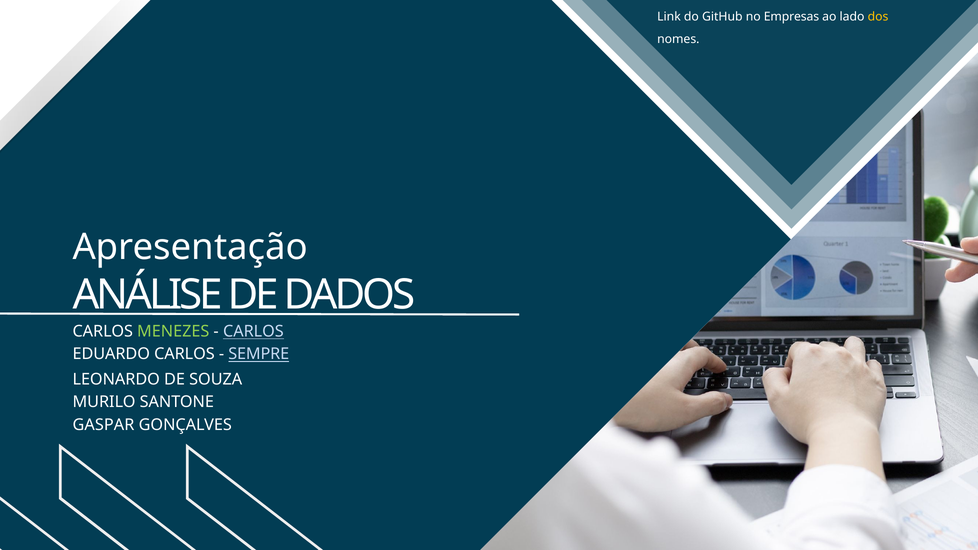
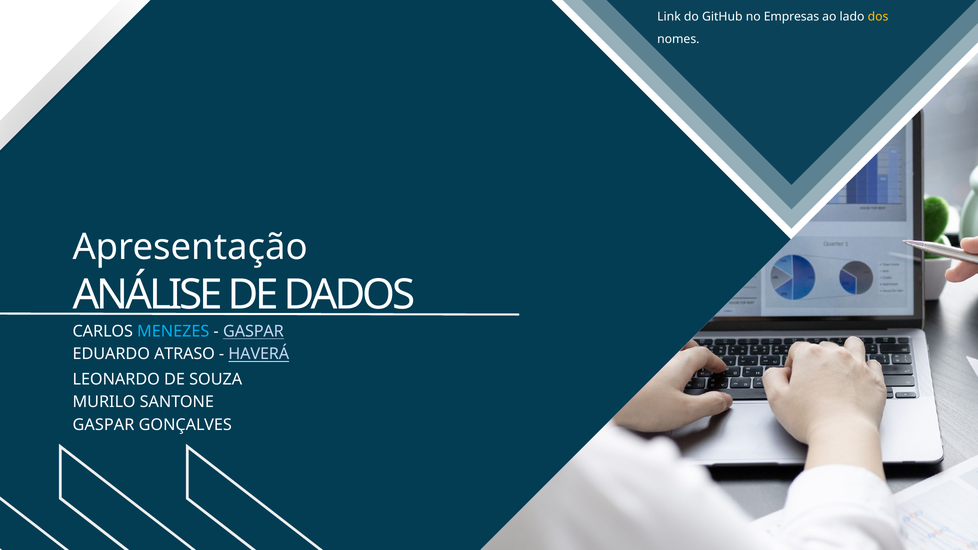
MENEZES colour: light green -> light blue
CARLOS at (253, 331): CARLOS -> GASPAR
EDUARDO CARLOS: CARLOS -> ATRASO
SEMPRE: SEMPRE -> HAVERÁ
